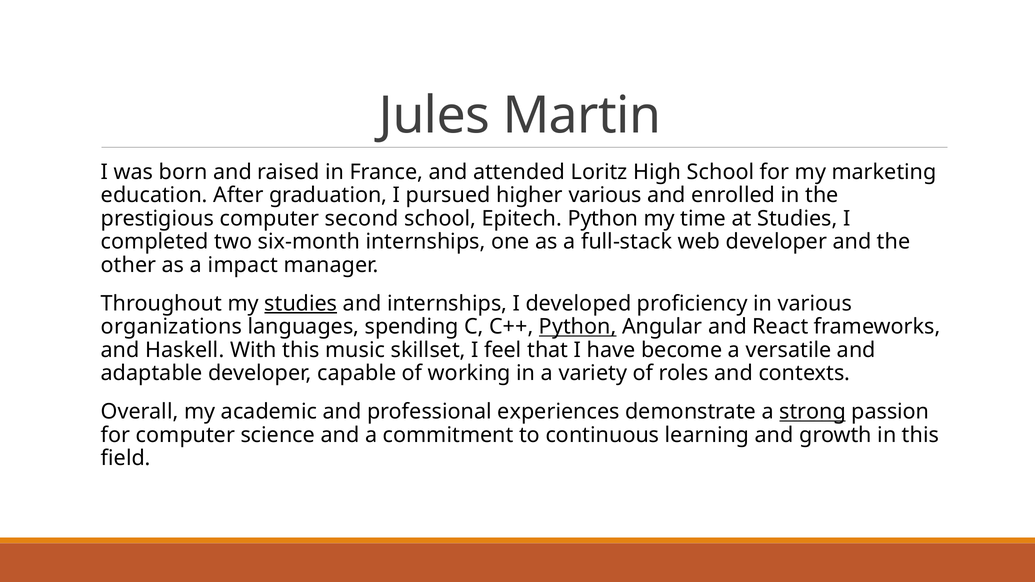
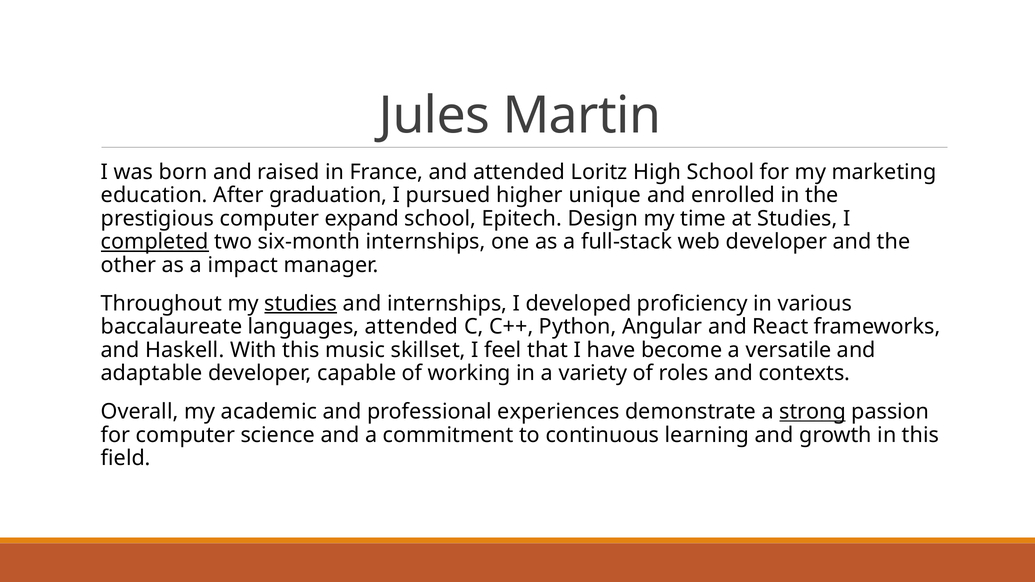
higher various: various -> unique
second: second -> expand
Epitech Python: Python -> Design
completed underline: none -> present
organizations: organizations -> baccalaureate
languages spending: spending -> attended
Python at (578, 327) underline: present -> none
